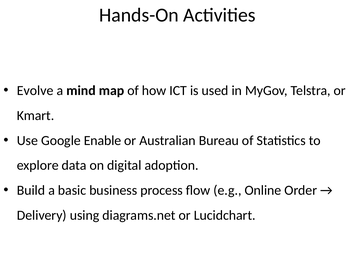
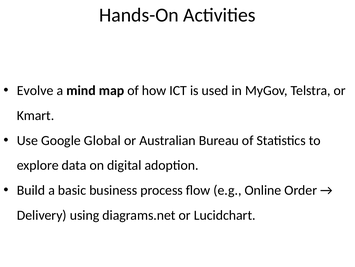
Enable: Enable -> Global
